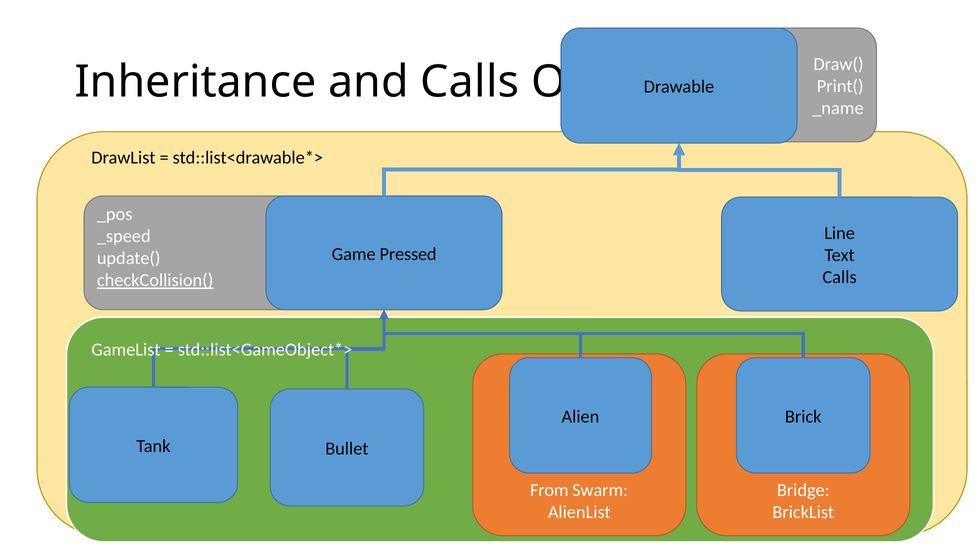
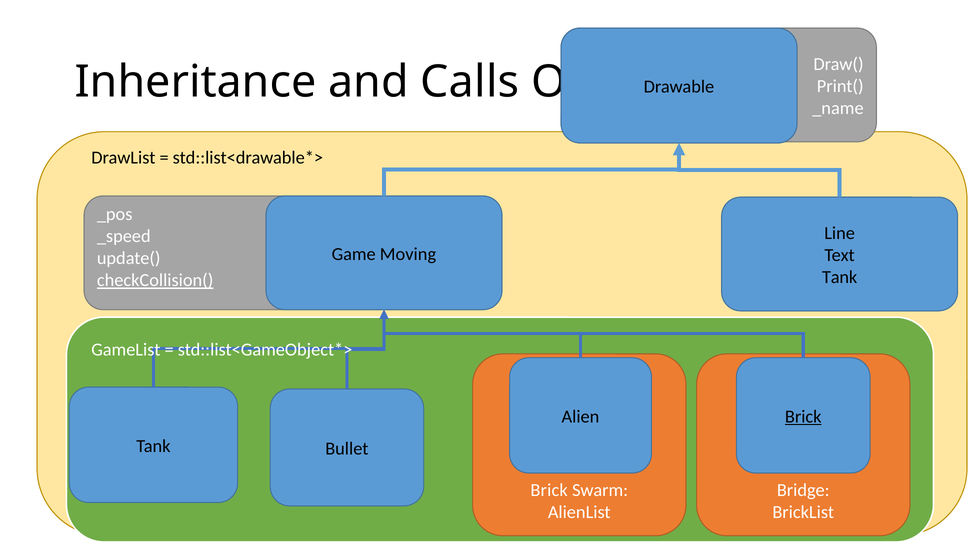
Pressed: Pressed -> Moving
Calls at (840, 278): Calls -> Tank
Brick at (803, 417) underline: none -> present
From at (549, 491): From -> Brick
